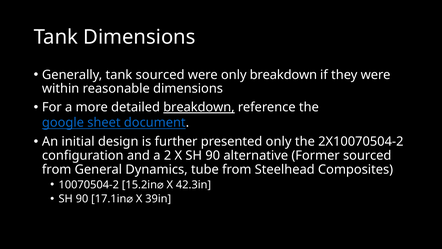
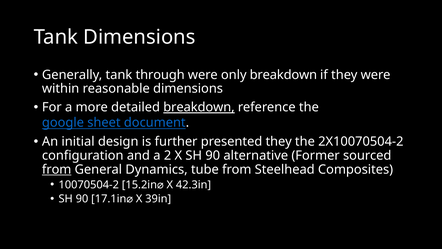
tank sourced: sourced -> through
presented only: only -> they
from at (57, 169) underline: none -> present
